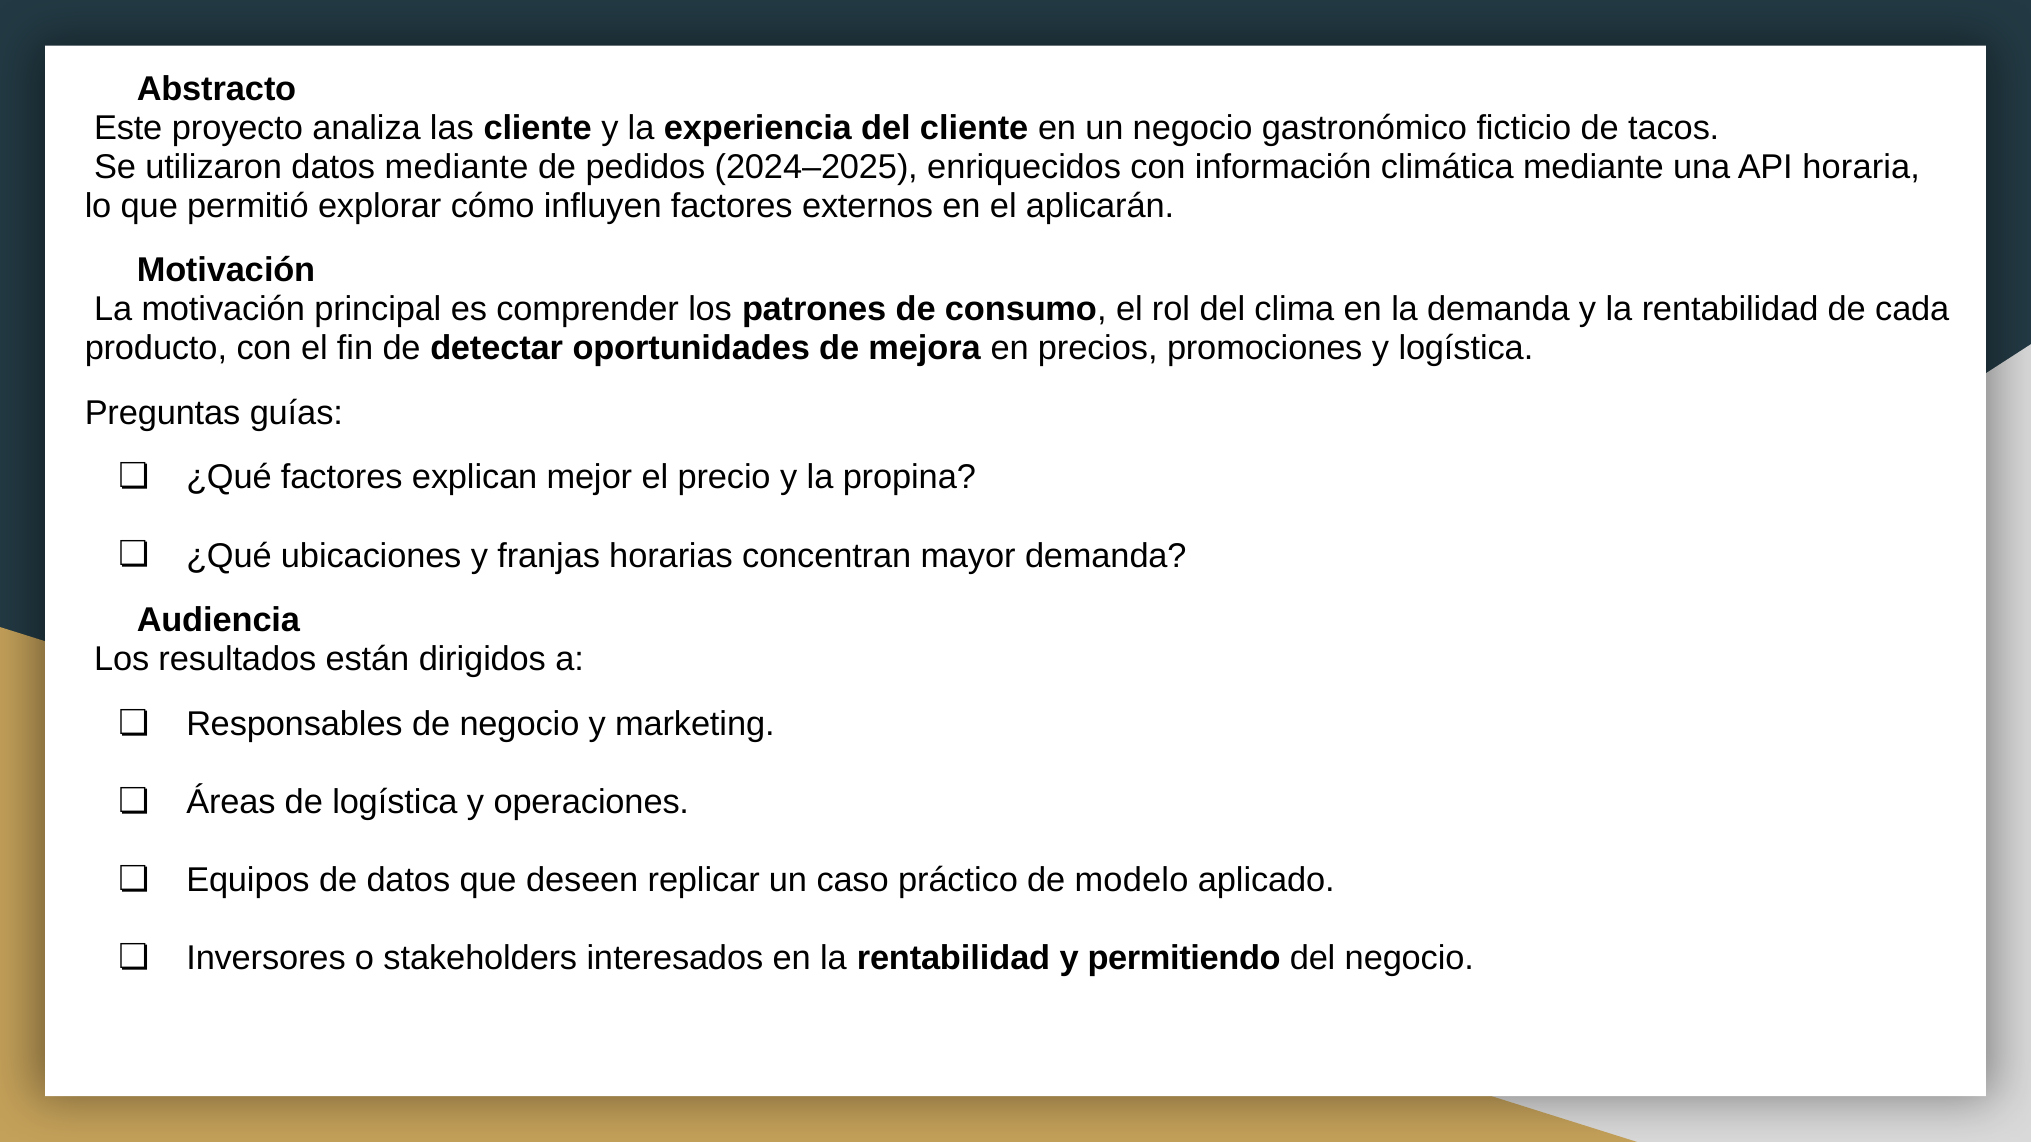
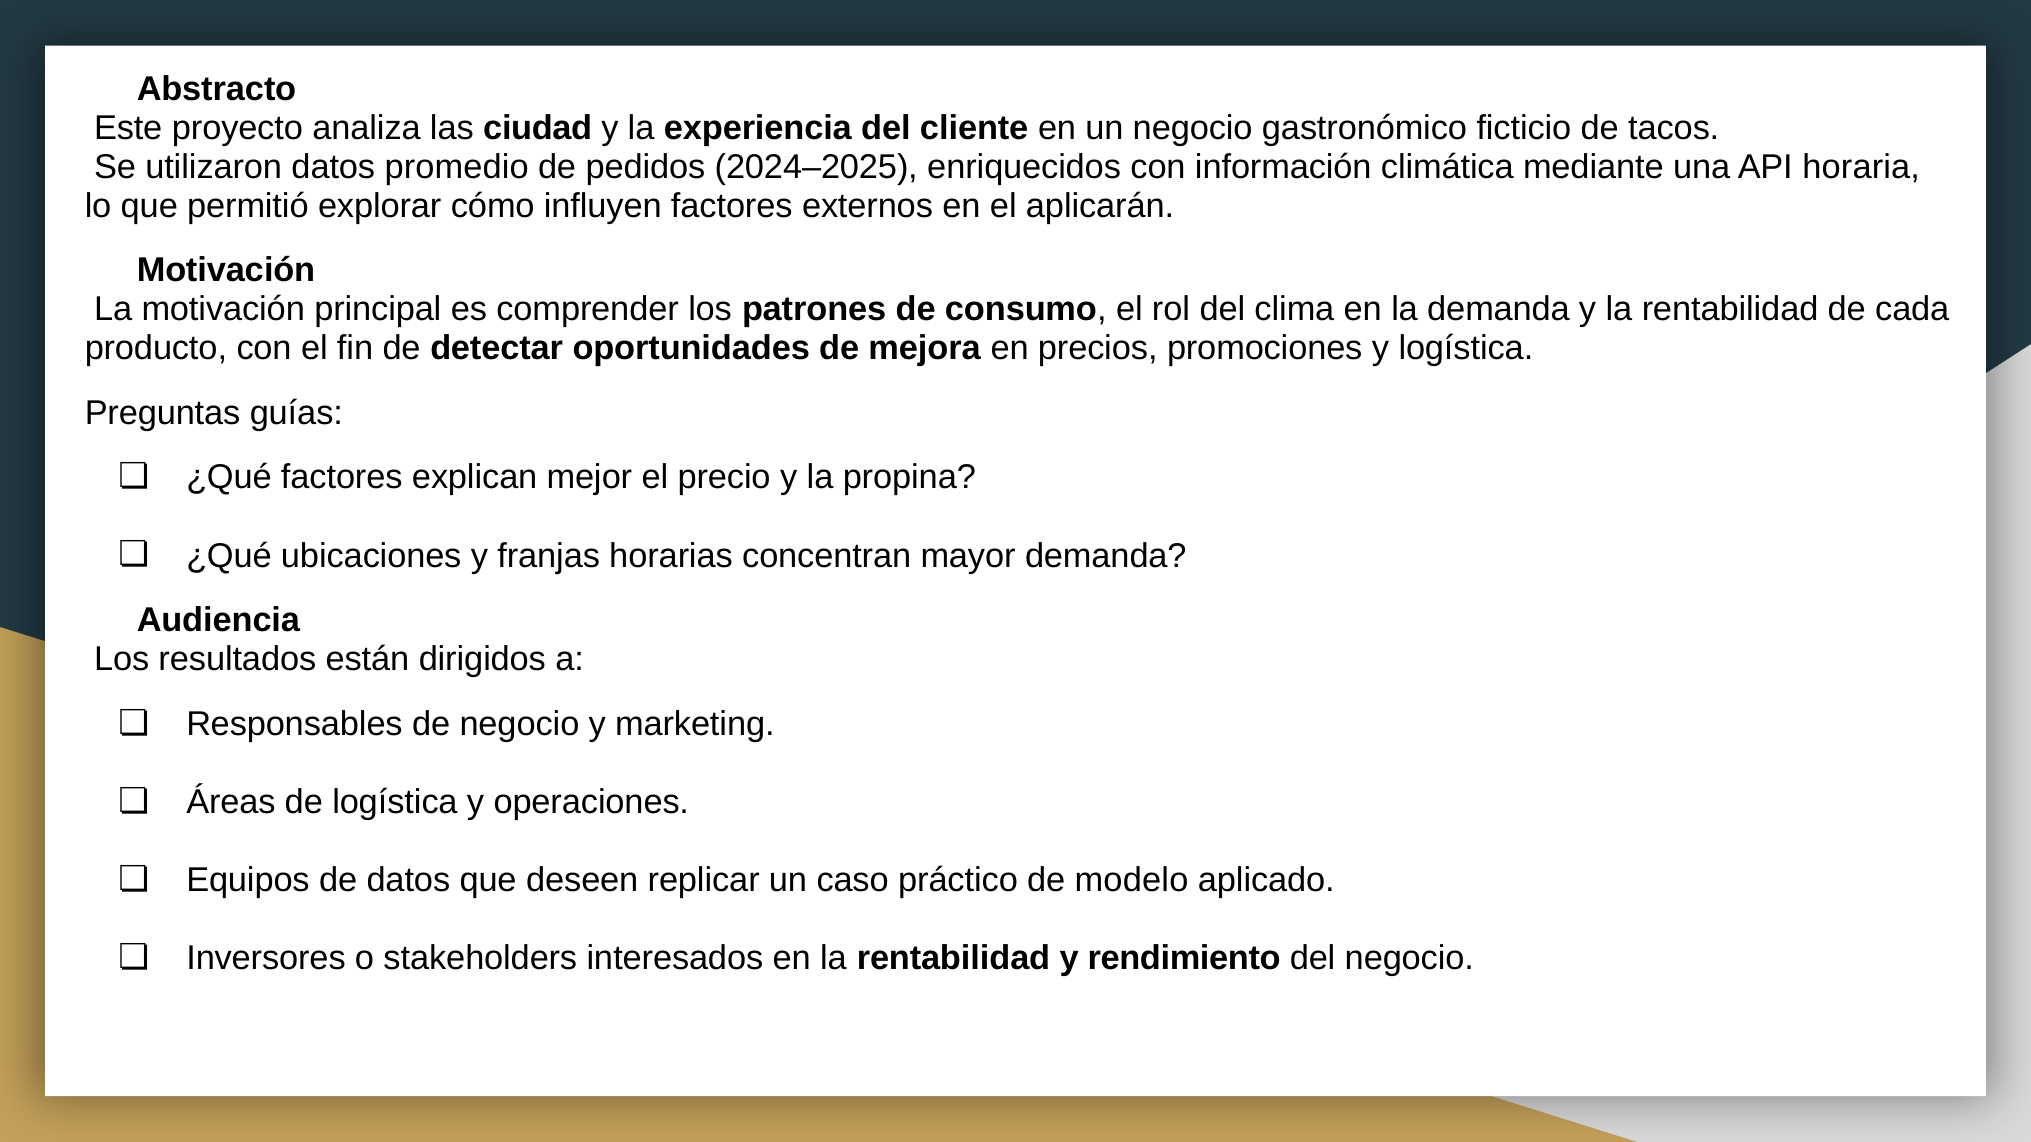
las cliente: cliente -> ciudad
datos mediante: mediante -> promedio
permitiendo: permitiendo -> rendimiento
